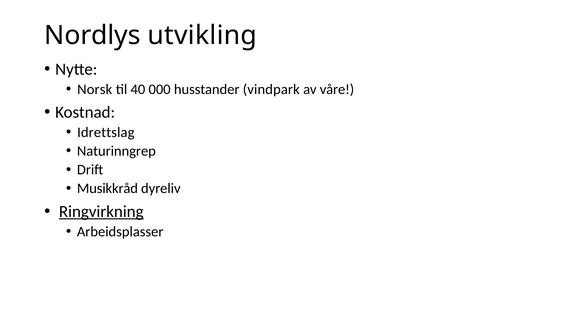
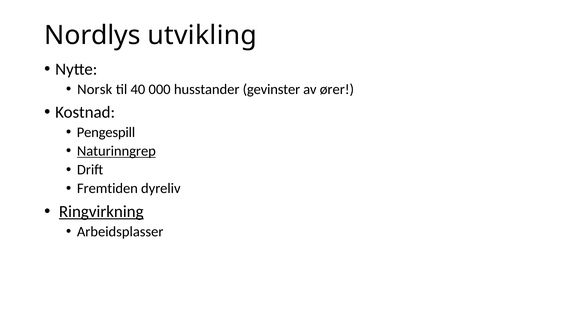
vindpark: vindpark -> gevinster
våre: våre -> ører
Idrettslag: Idrettslag -> Pengespill
Naturinngrep underline: none -> present
Musikkråd: Musikkråd -> Fremtiden
